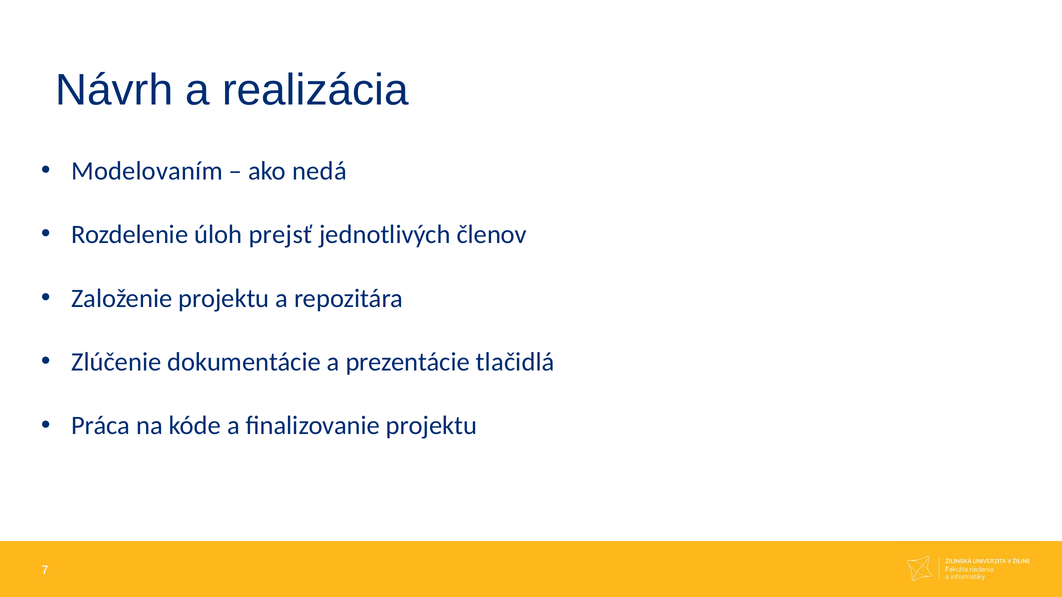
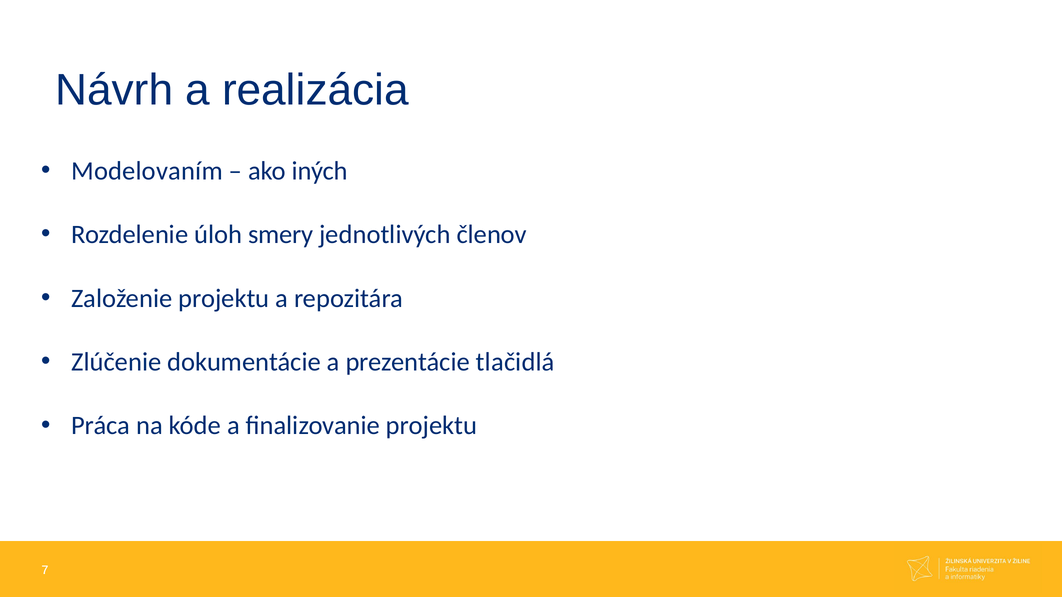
nedá: nedá -> iných
prejsť: prejsť -> smery
